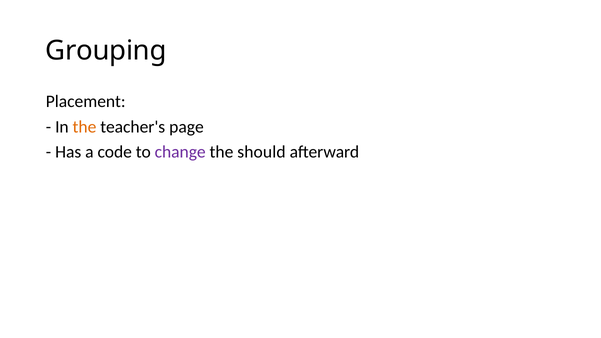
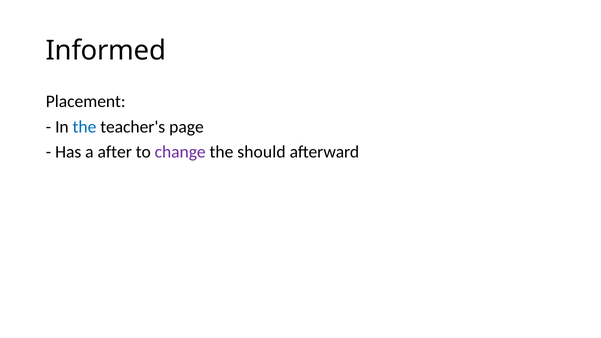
Grouping: Grouping -> Informed
the at (84, 127) colour: orange -> blue
code: code -> after
